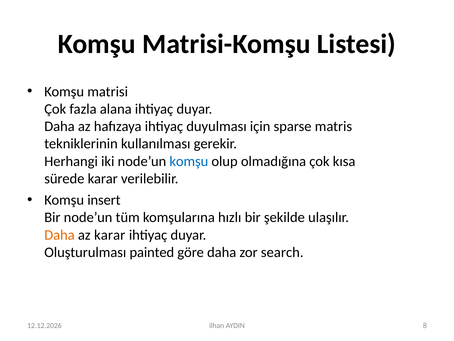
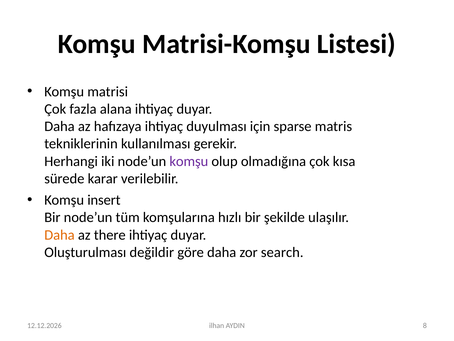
komşu at (189, 161) colour: blue -> purple
az karar: karar -> there
painted: painted -> değildir
